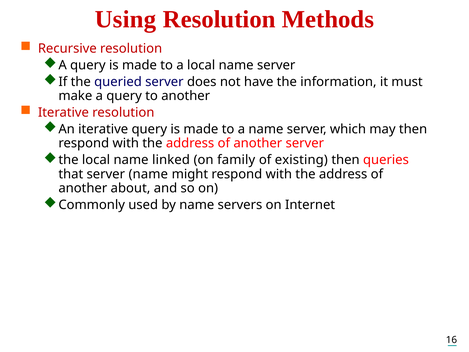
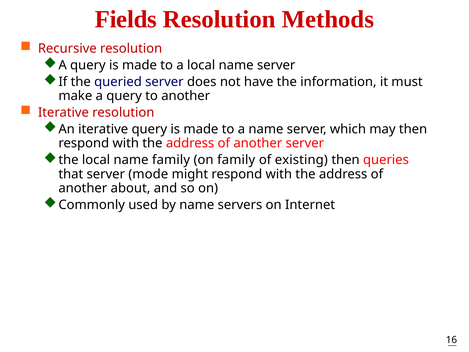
Using: Using -> Fields
name linked: linked -> family
server name: name -> mode
